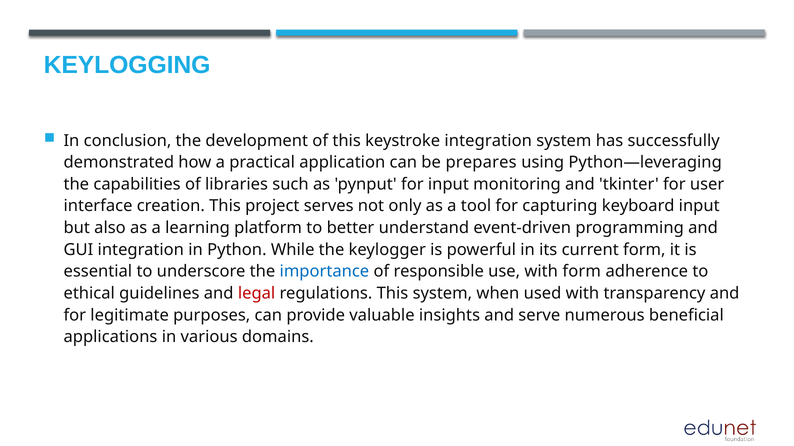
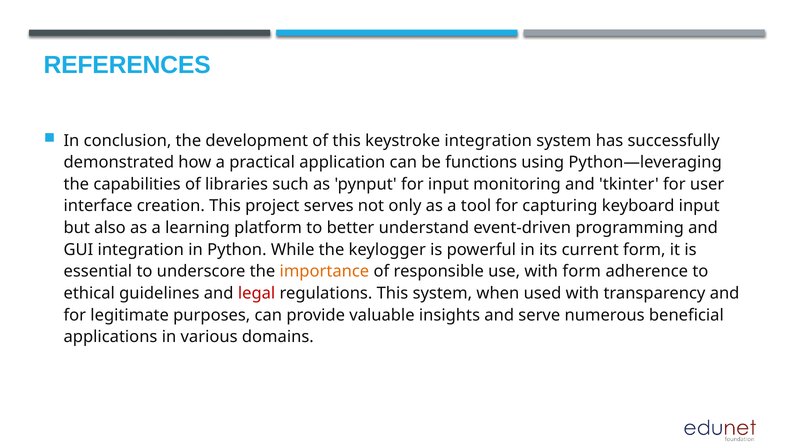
KEYLOGGING: KEYLOGGING -> REFERENCES
prepares: prepares -> functions
importance colour: blue -> orange
